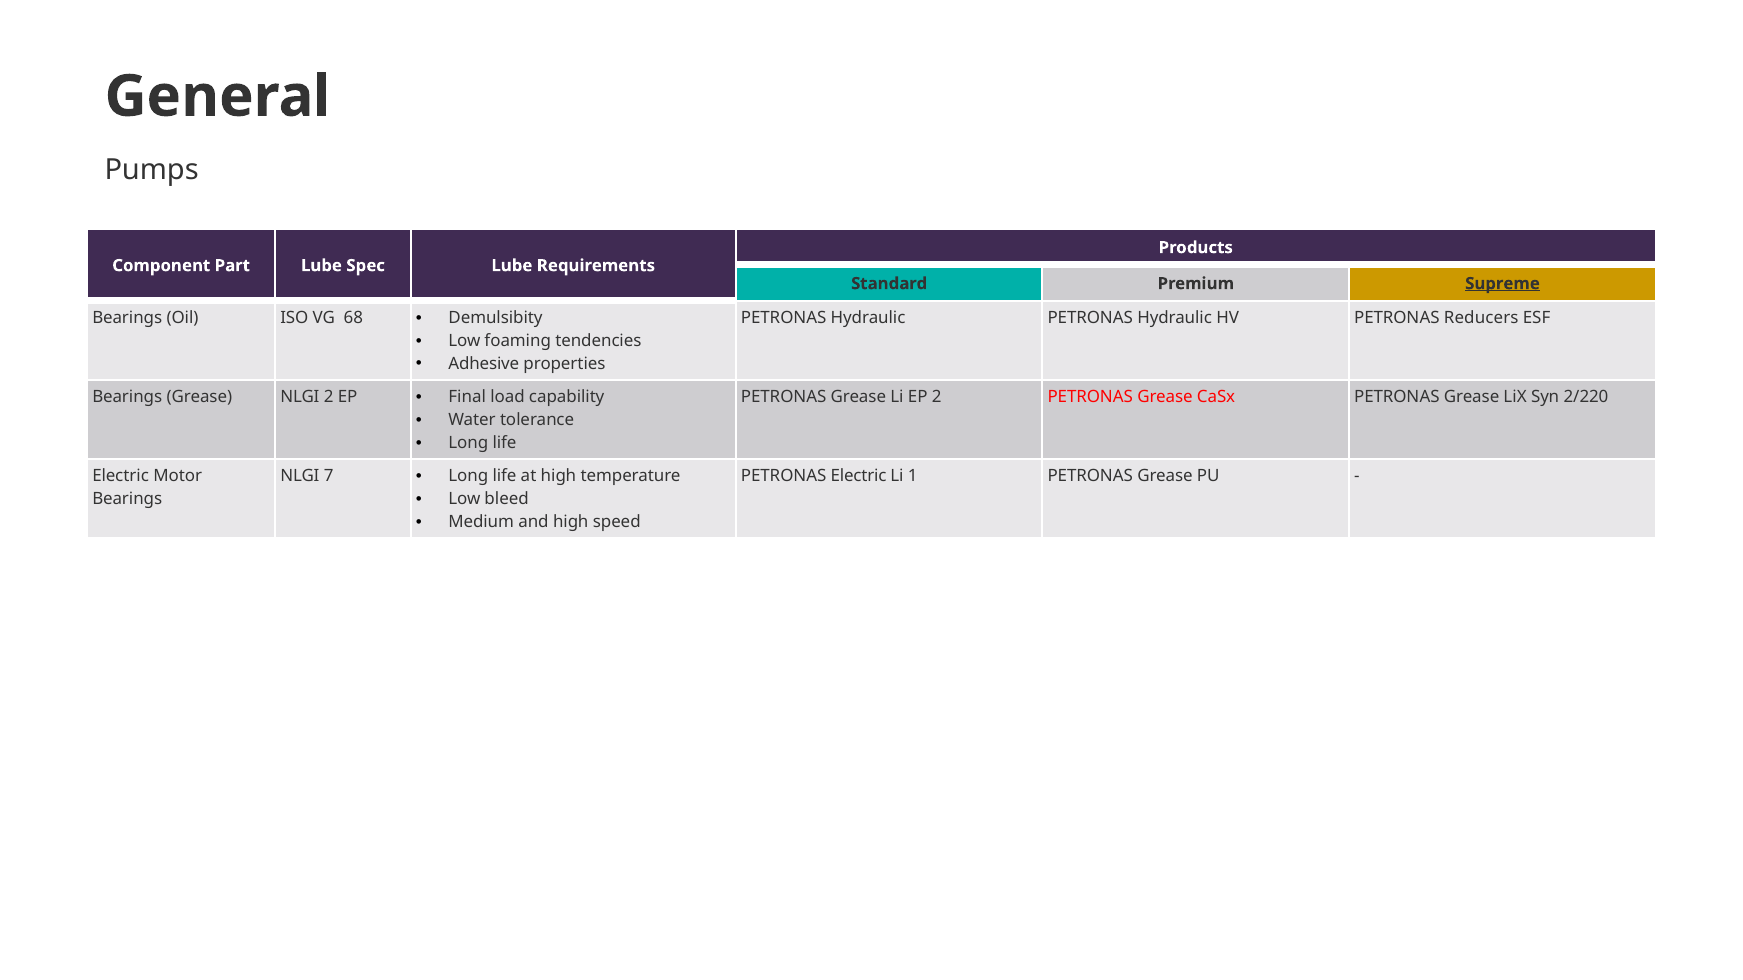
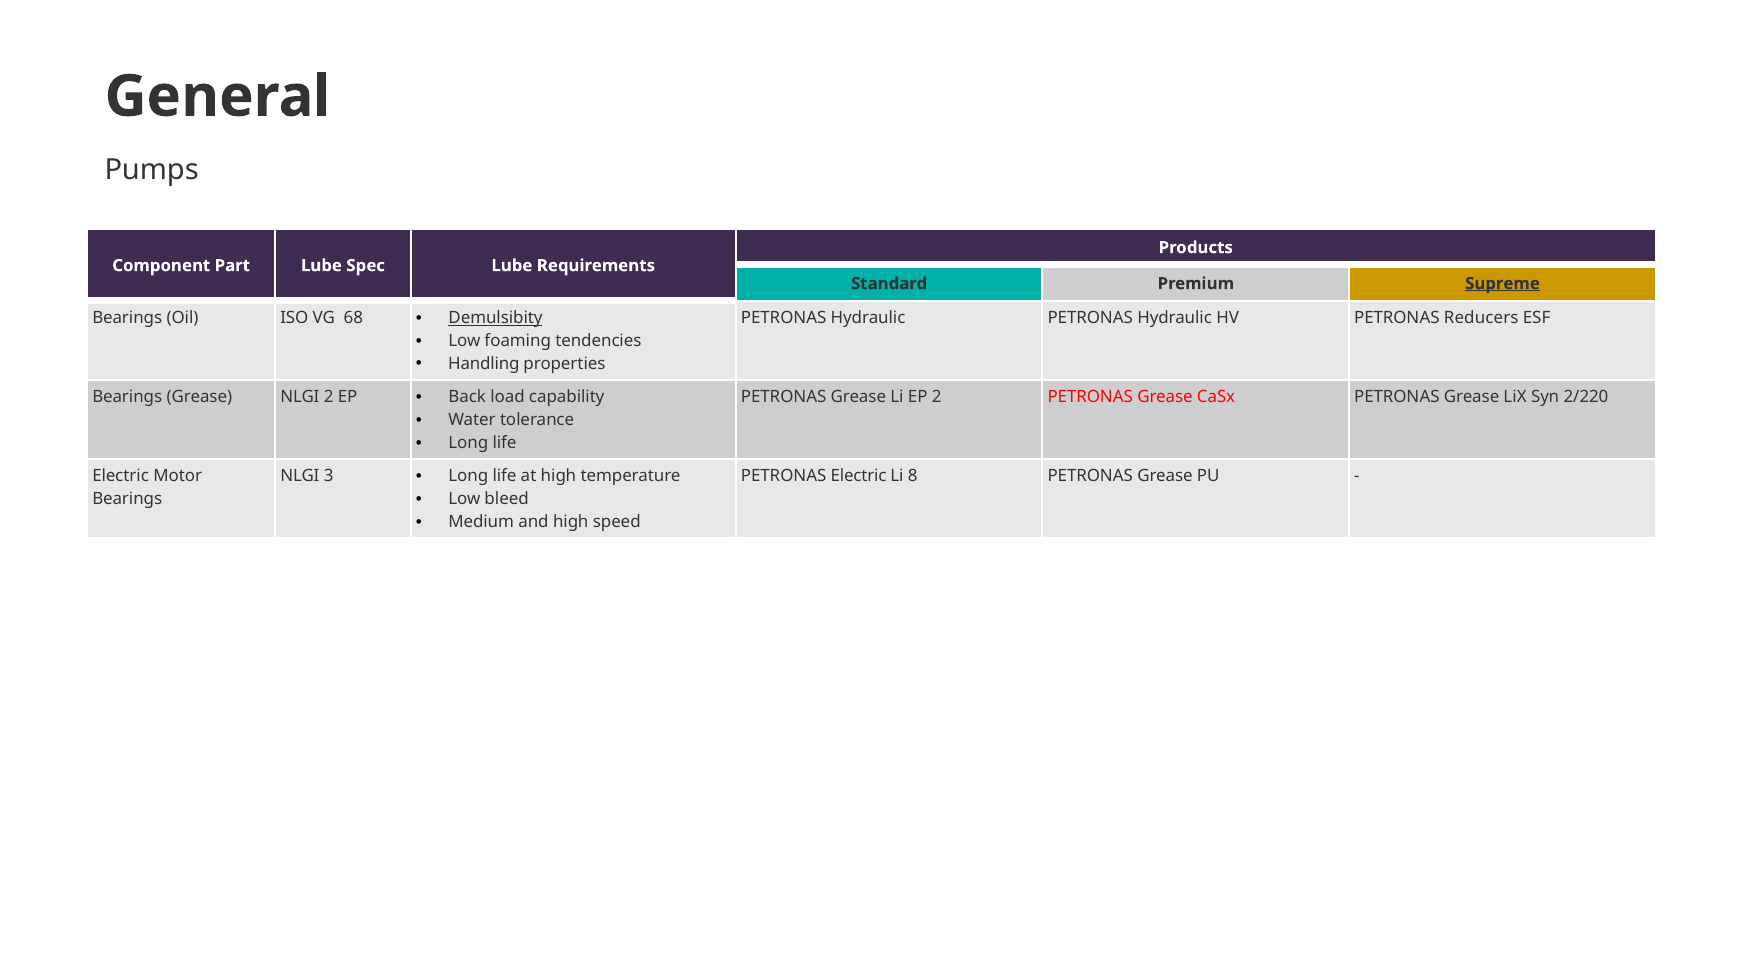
Demulsibity underline: none -> present
Adhesive: Adhesive -> Handling
Final: Final -> Back
7: 7 -> 3
1: 1 -> 8
